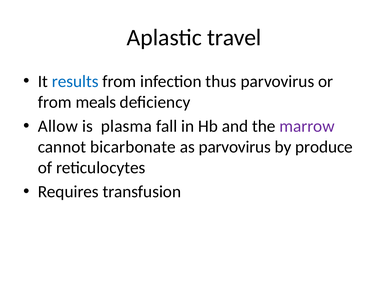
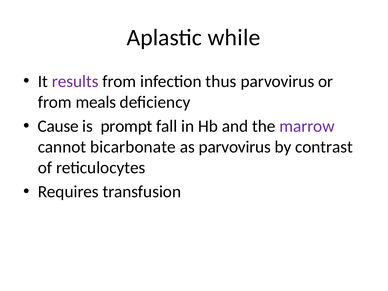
travel: travel -> while
results colour: blue -> purple
Allow: Allow -> Cause
plasma: plasma -> prompt
produce: produce -> contrast
